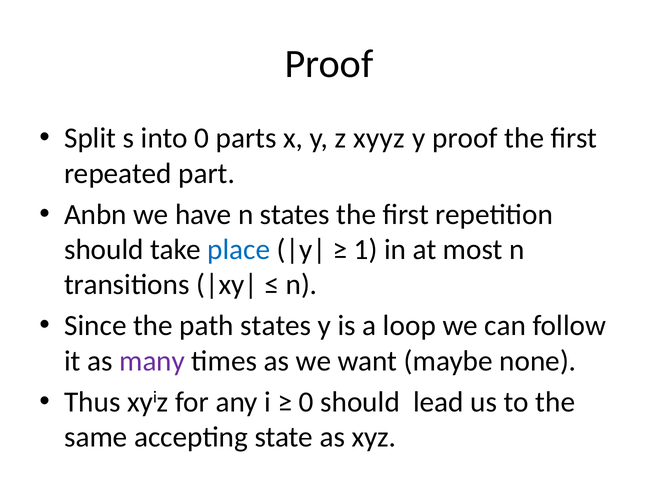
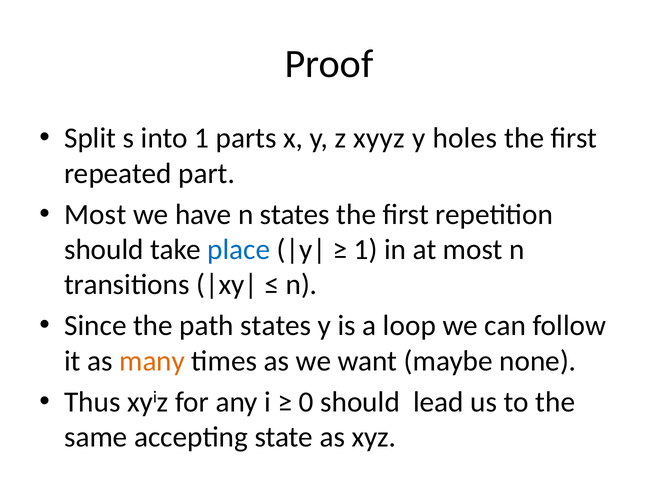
into 0: 0 -> 1
y proof: proof -> holes
Anbn at (95, 214): Anbn -> Most
many colour: purple -> orange
